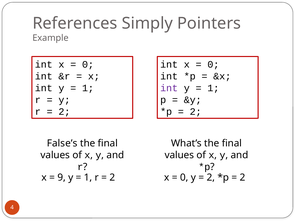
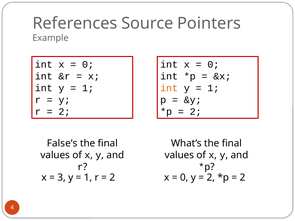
Simply: Simply -> Source
int at (169, 88) colour: purple -> orange
9: 9 -> 3
